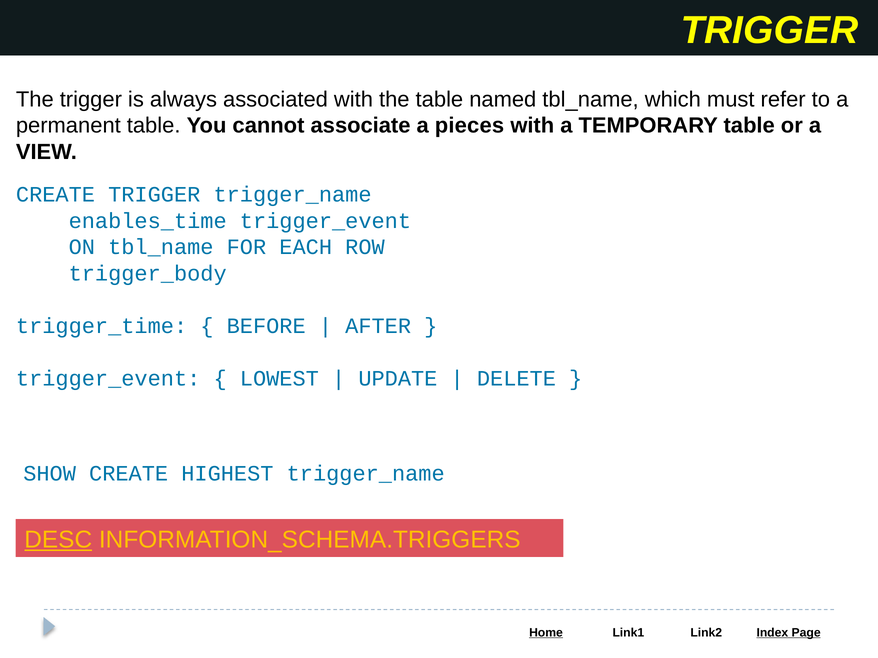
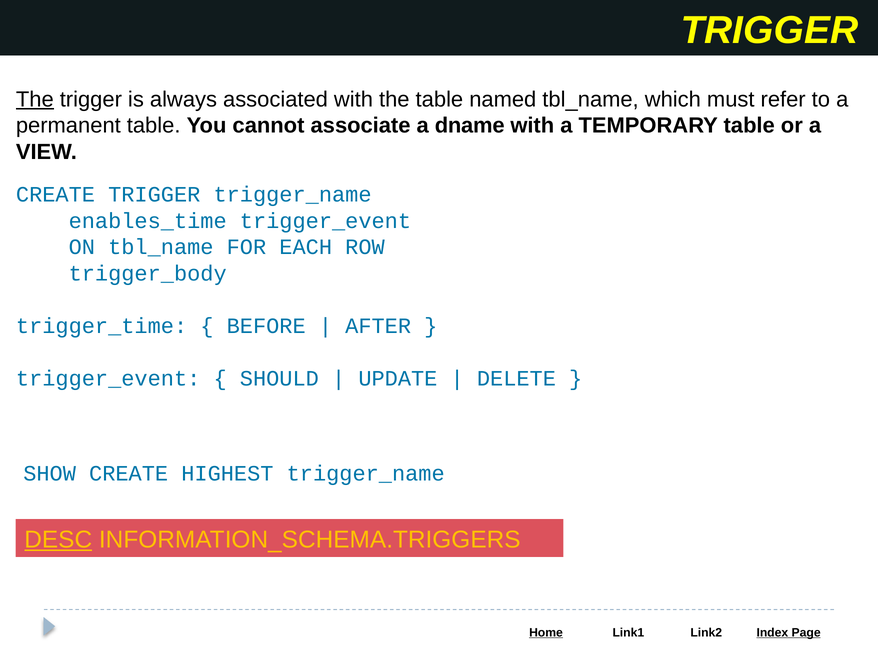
The at (35, 99) underline: none -> present
pieces: pieces -> dname
LOWEST: LOWEST -> SHOULD
